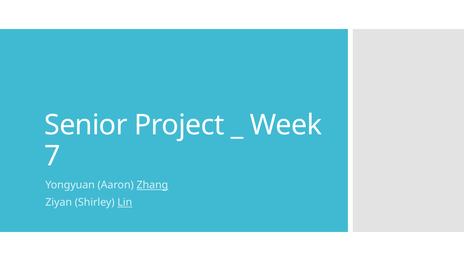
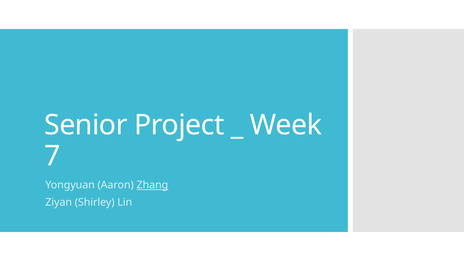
Lin underline: present -> none
